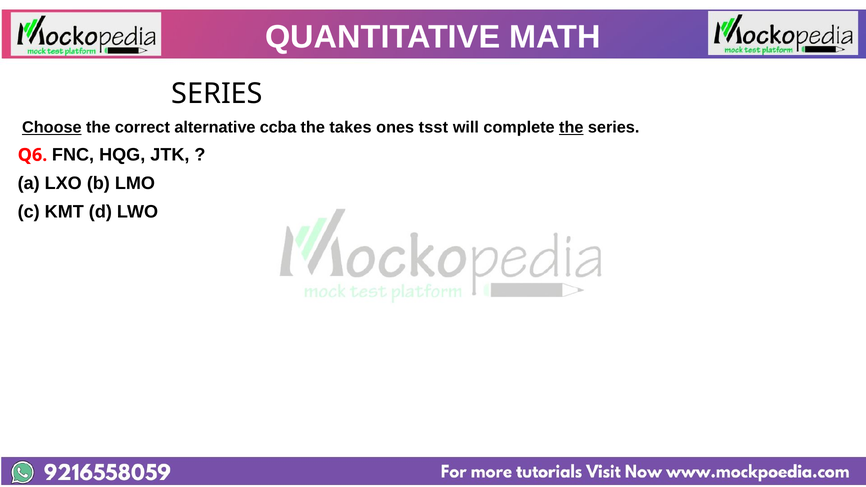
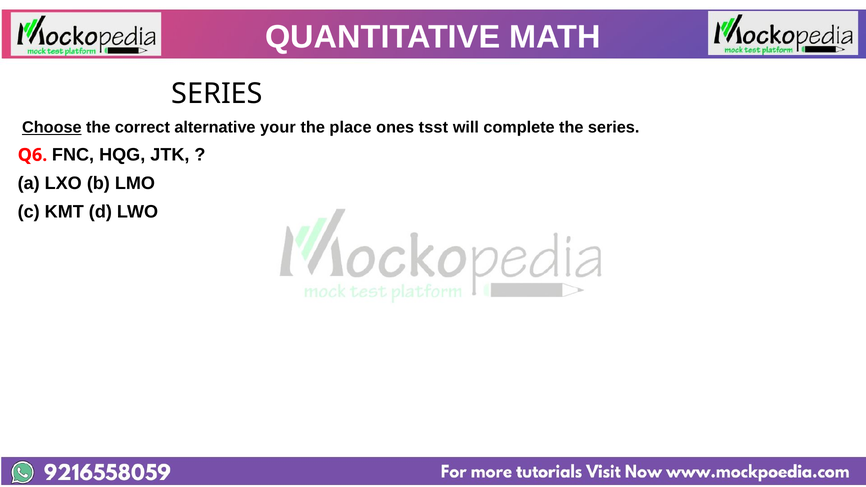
ccba: ccba -> your
takes: takes -> place
the at (571, 127) underline: present -> none
